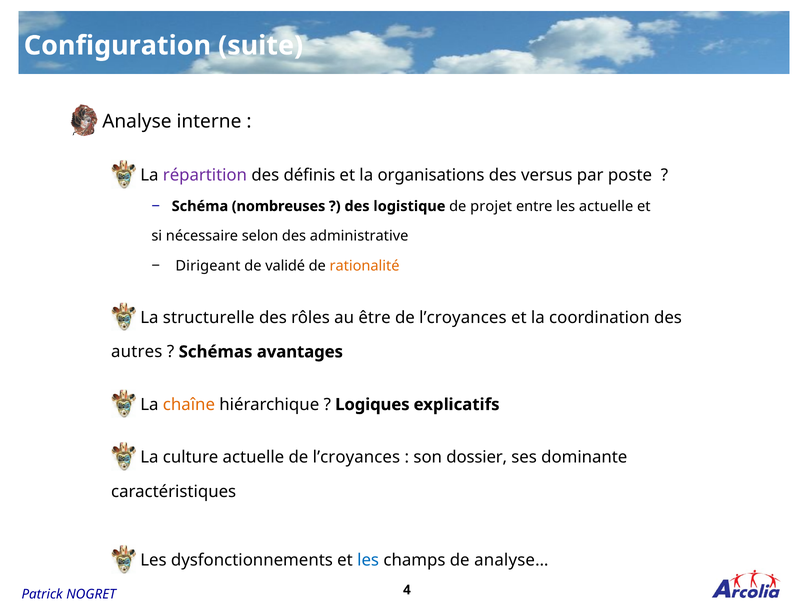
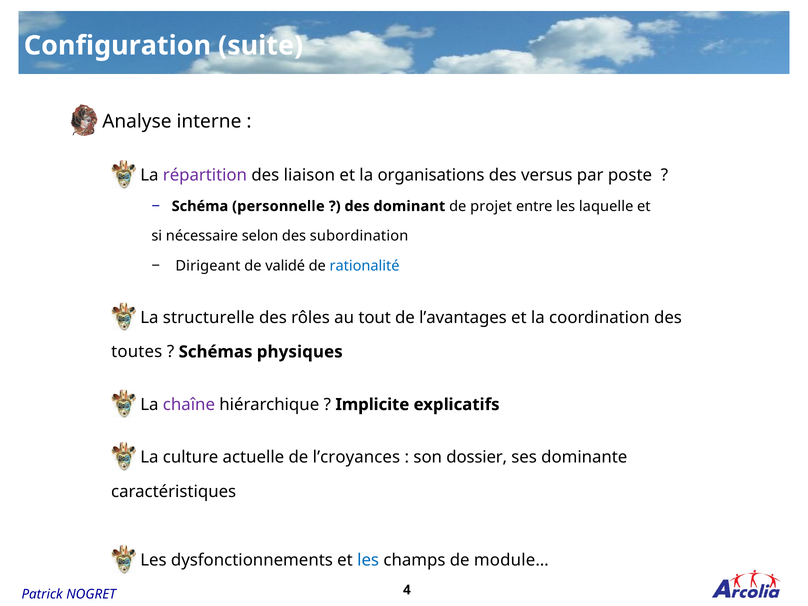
définis: définis -> liaison
nombreuses: nombreuses -> personnelle
logistique: logistique -> dominant
les actuelle: actuelle -> laquelle
administrative: administrative -> subordination
rationalité colour: orange -> blue
être: être -> tout
l’croyances at (463, 318): l’croyances -> l’avantages
autres: autres -> toutes
avantages: avantages -> physiques
chaîne colour: orange -> purple
Logiques: Logiques -> Implicite
analyse…: analyse… -> module…
